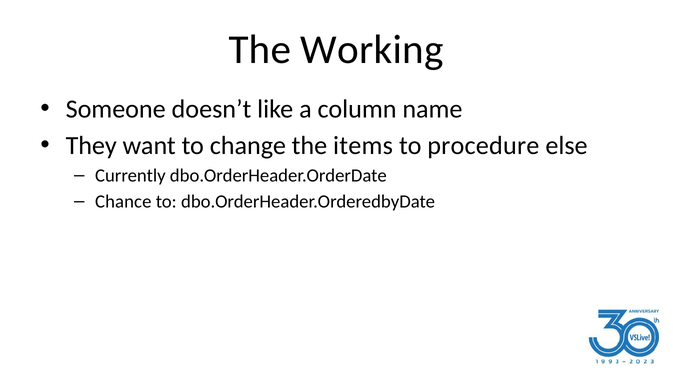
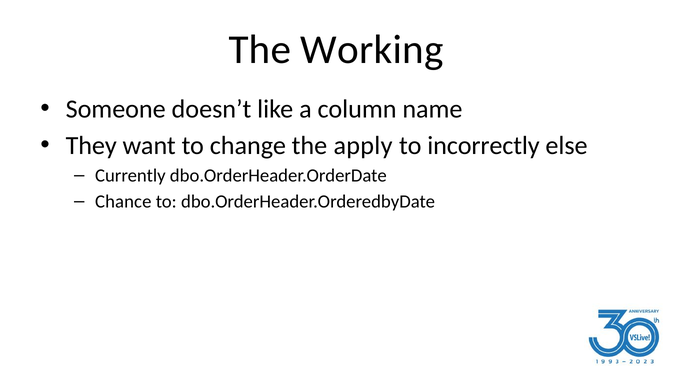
items: items -> apply
procedure: procedure -> incorrectly
